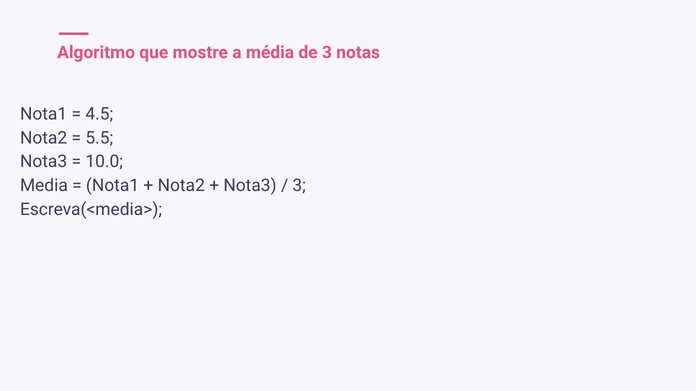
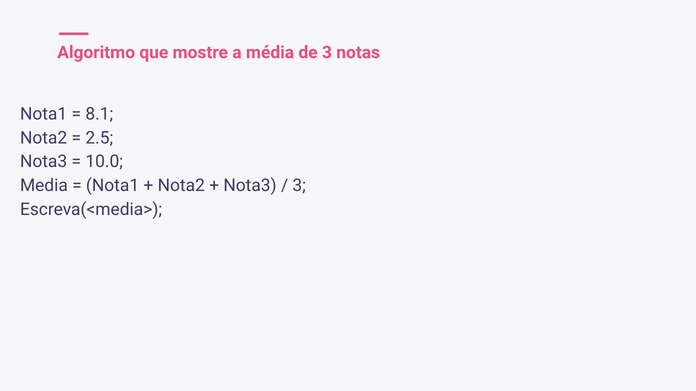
4.5: 4.5 -> 8.1
5.5: 5.5 -> 2.5
